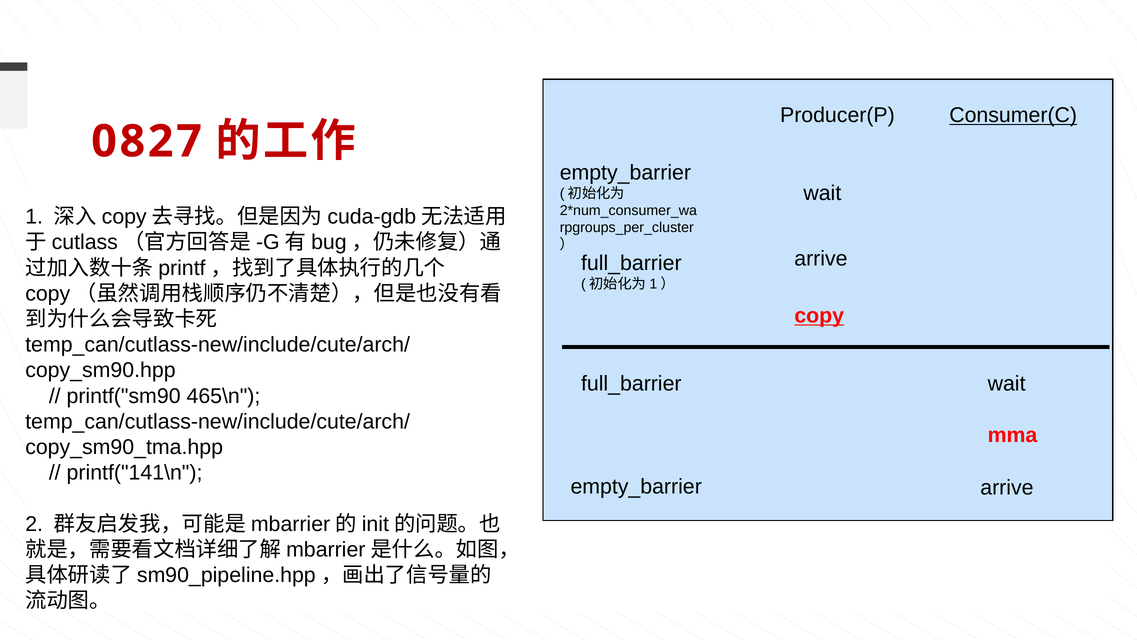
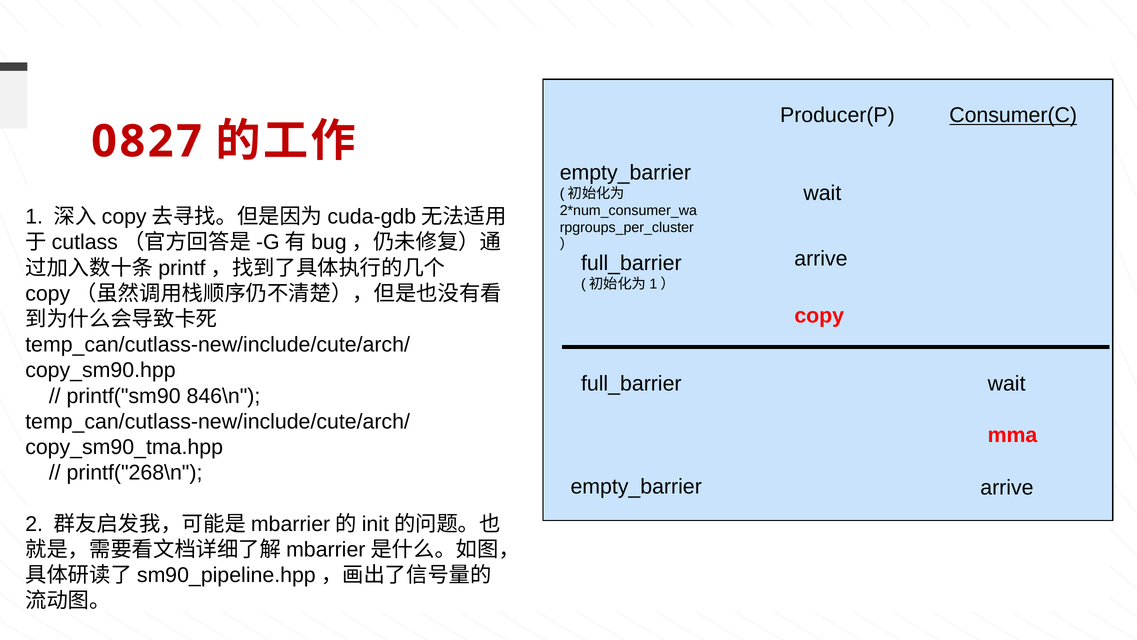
copy underline: present -> none
465\n: 465\n -> 846\n
printf("141\n: printf("141\n -> printf("268\n
